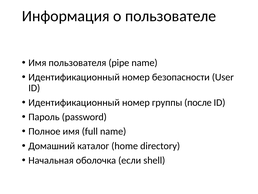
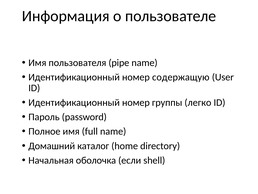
безопасности: безопасности -> содержащую
после: после -> легко
